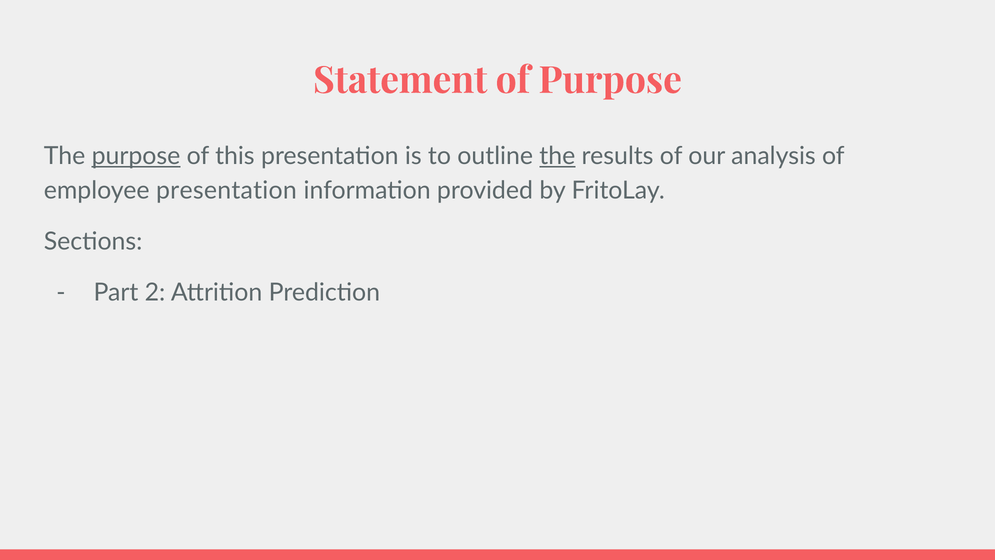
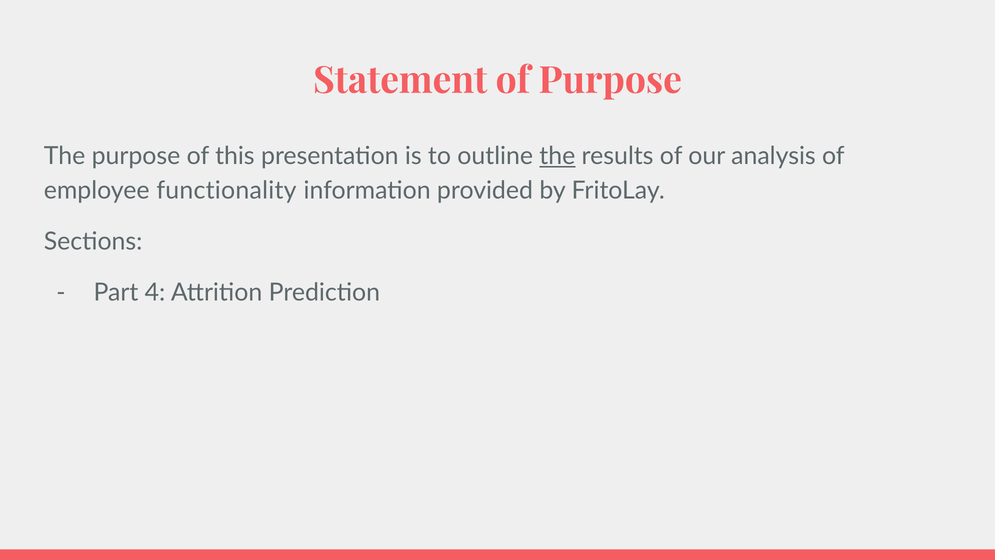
purpose at (136, 156) underline: present -> none
employee presentation: presentation -> functionality
2: 2 -> 4
